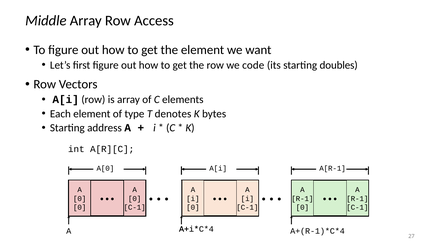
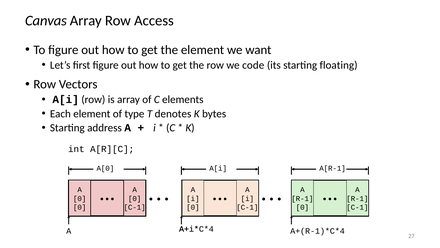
Middle: Middle -> Canvas
doubles: doubles -> floating
